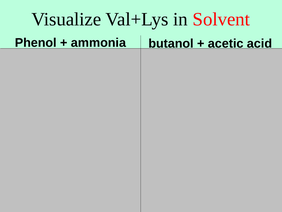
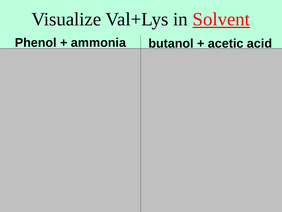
Solvent underline: none -> present
